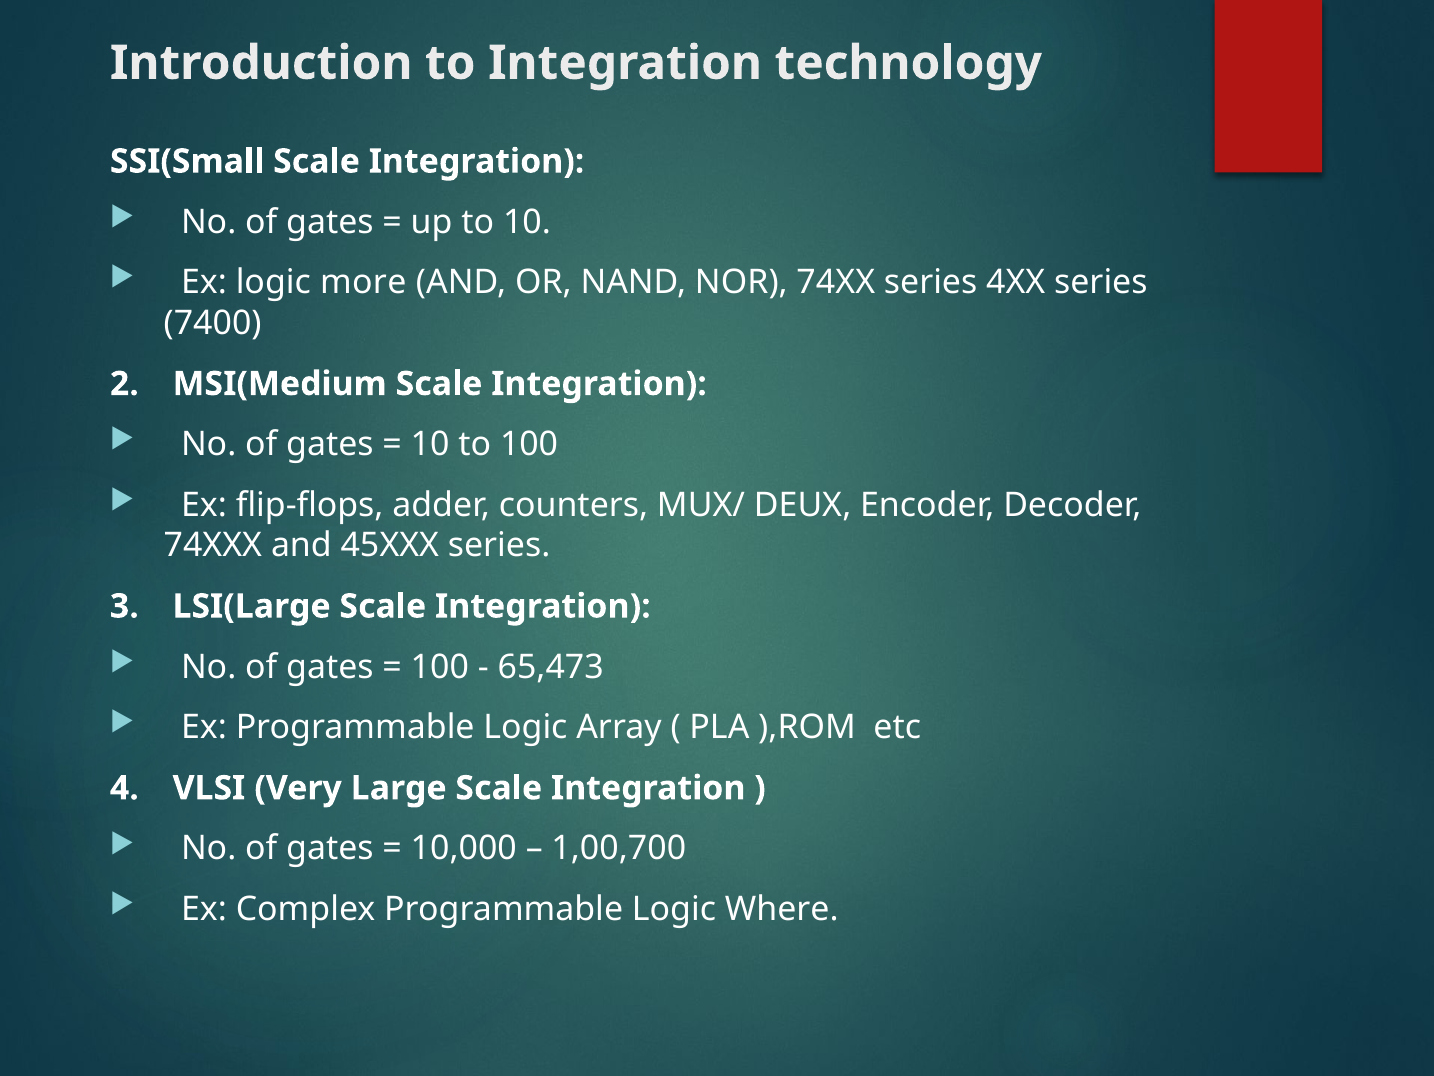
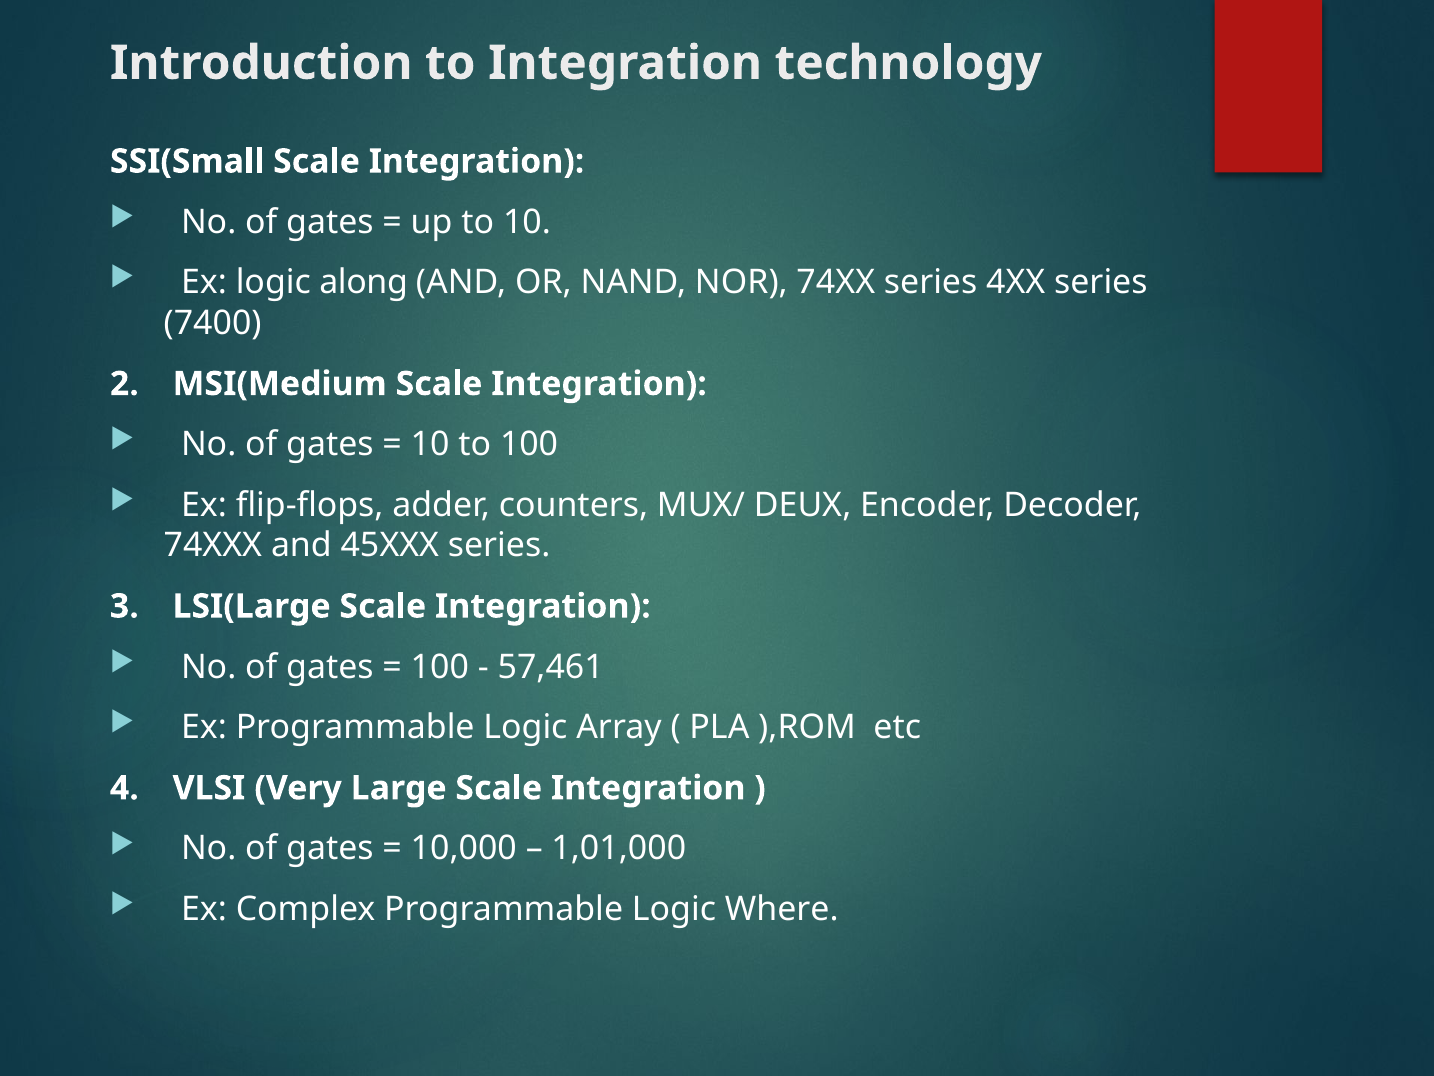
more: more -> along
65,473: 65,473 -> 57,461
1,00,700: 1,00,700 -> 1,01,000
